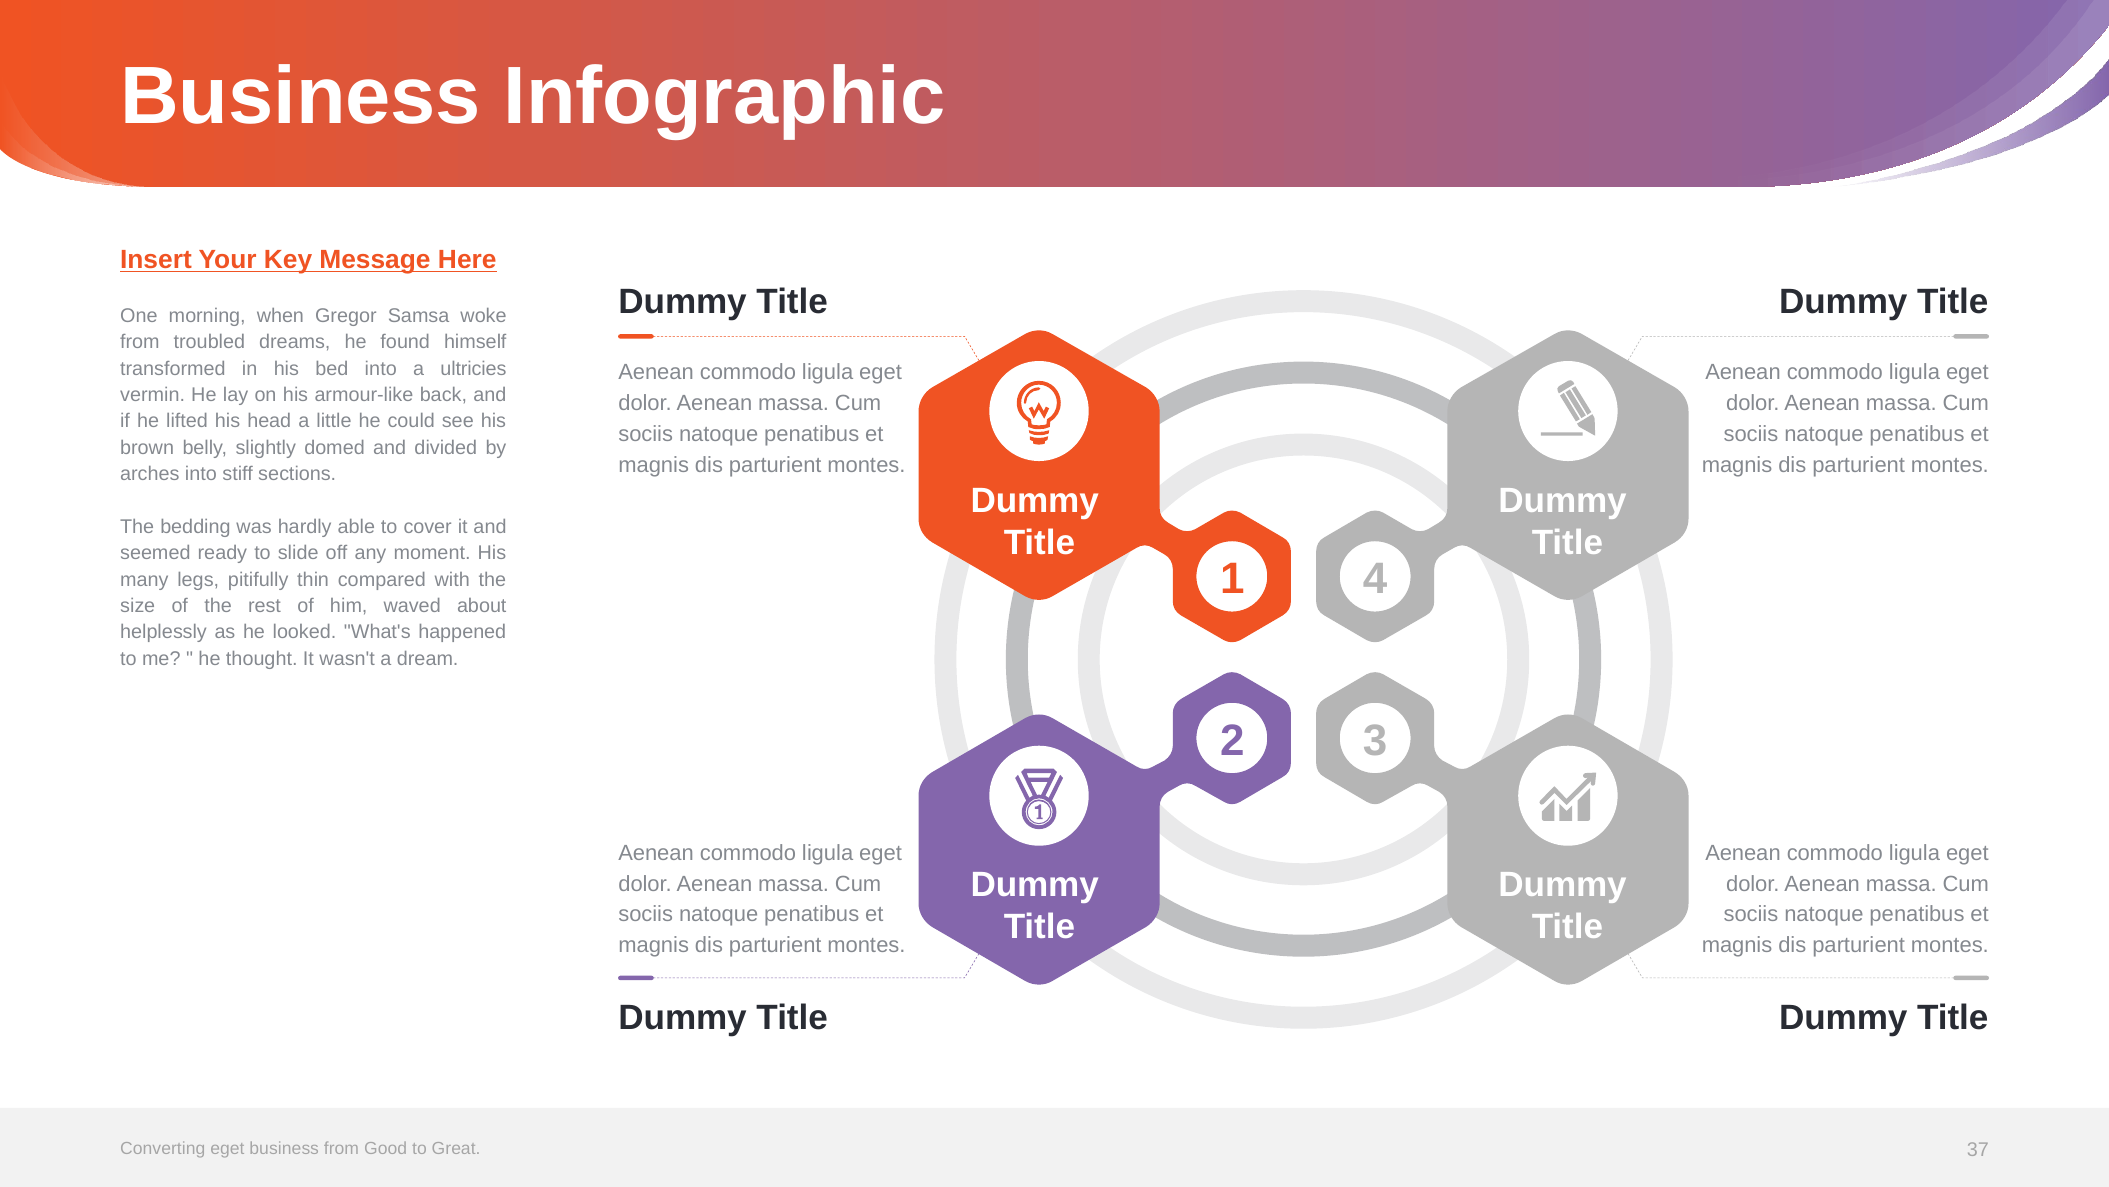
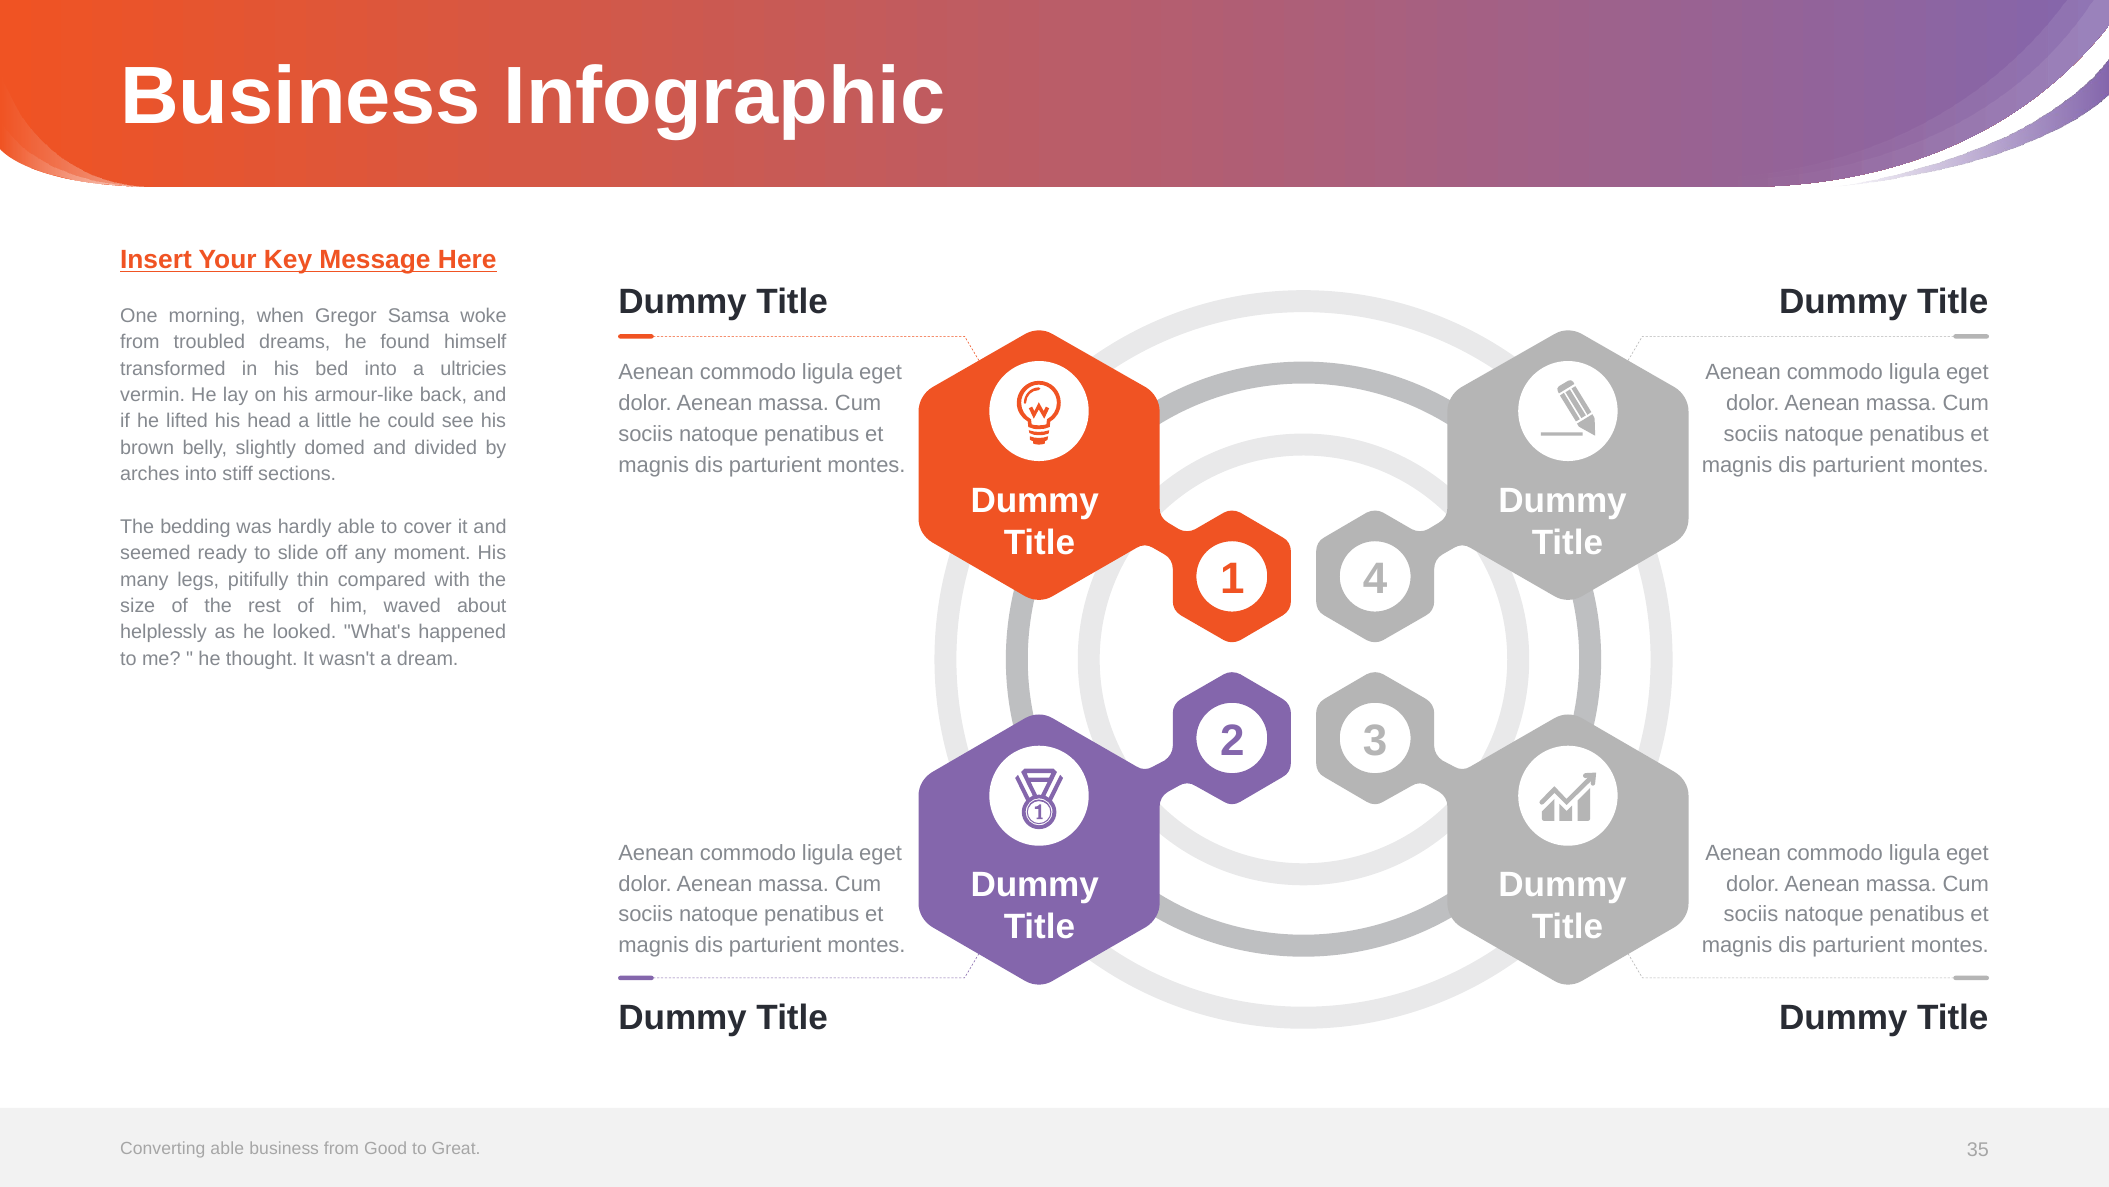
Converting eget: eget -> able
37: 37 -> 35
